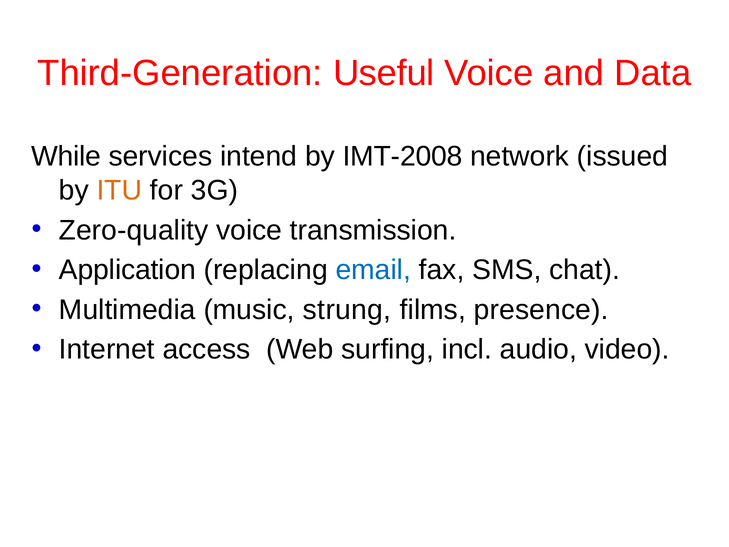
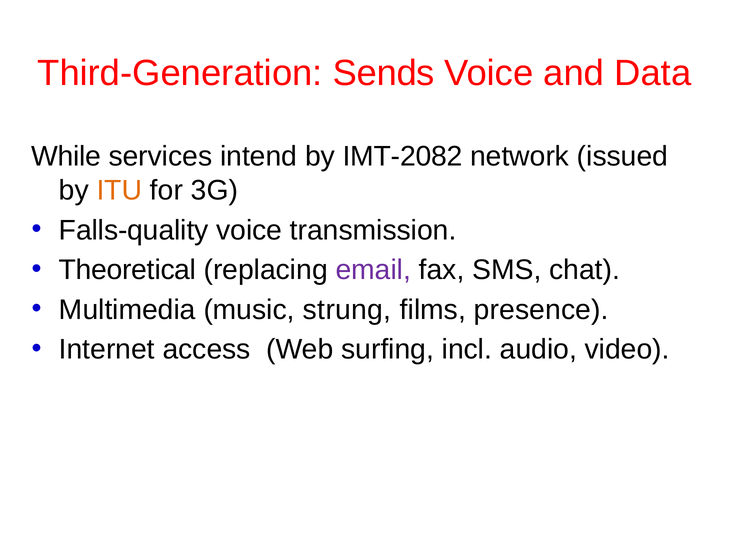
Useful: Useful -> Sends
IMT-2008: IMT-2008 -> IMT-2082
Zero-quality: Zero-quality -> Falls-quality
Application: Application -> Theoretical
email colour: blue -> purple
